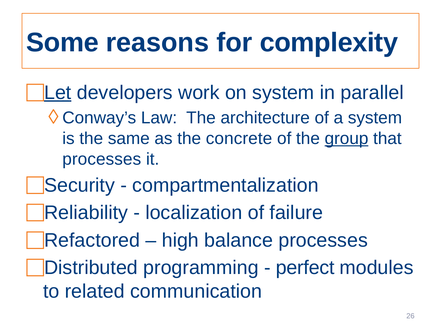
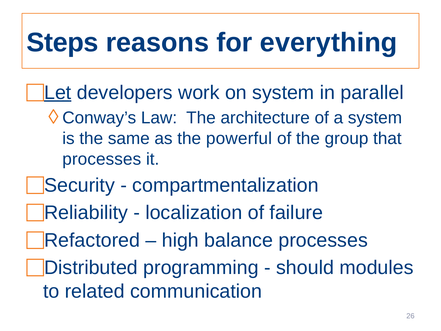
Some: Some -> Steps
complexity: complexity -> everything
concrete: concrete -> powerful
group underline: present -> none
perfect: perfect -> should
